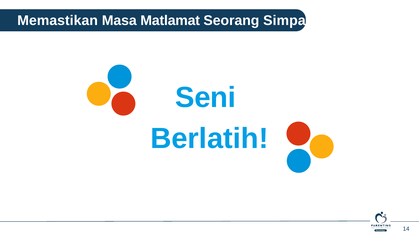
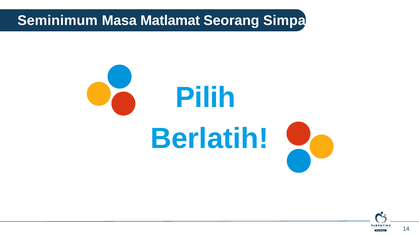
Memastikan: Memastikan -> Seminimum
Seni: Seni -> Pilih
